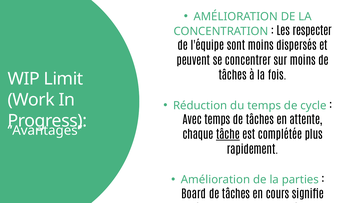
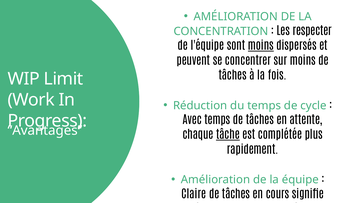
moins at (261, 46) underline: none -> present
parties: parties -> équipe
Board: Board -> Claire
